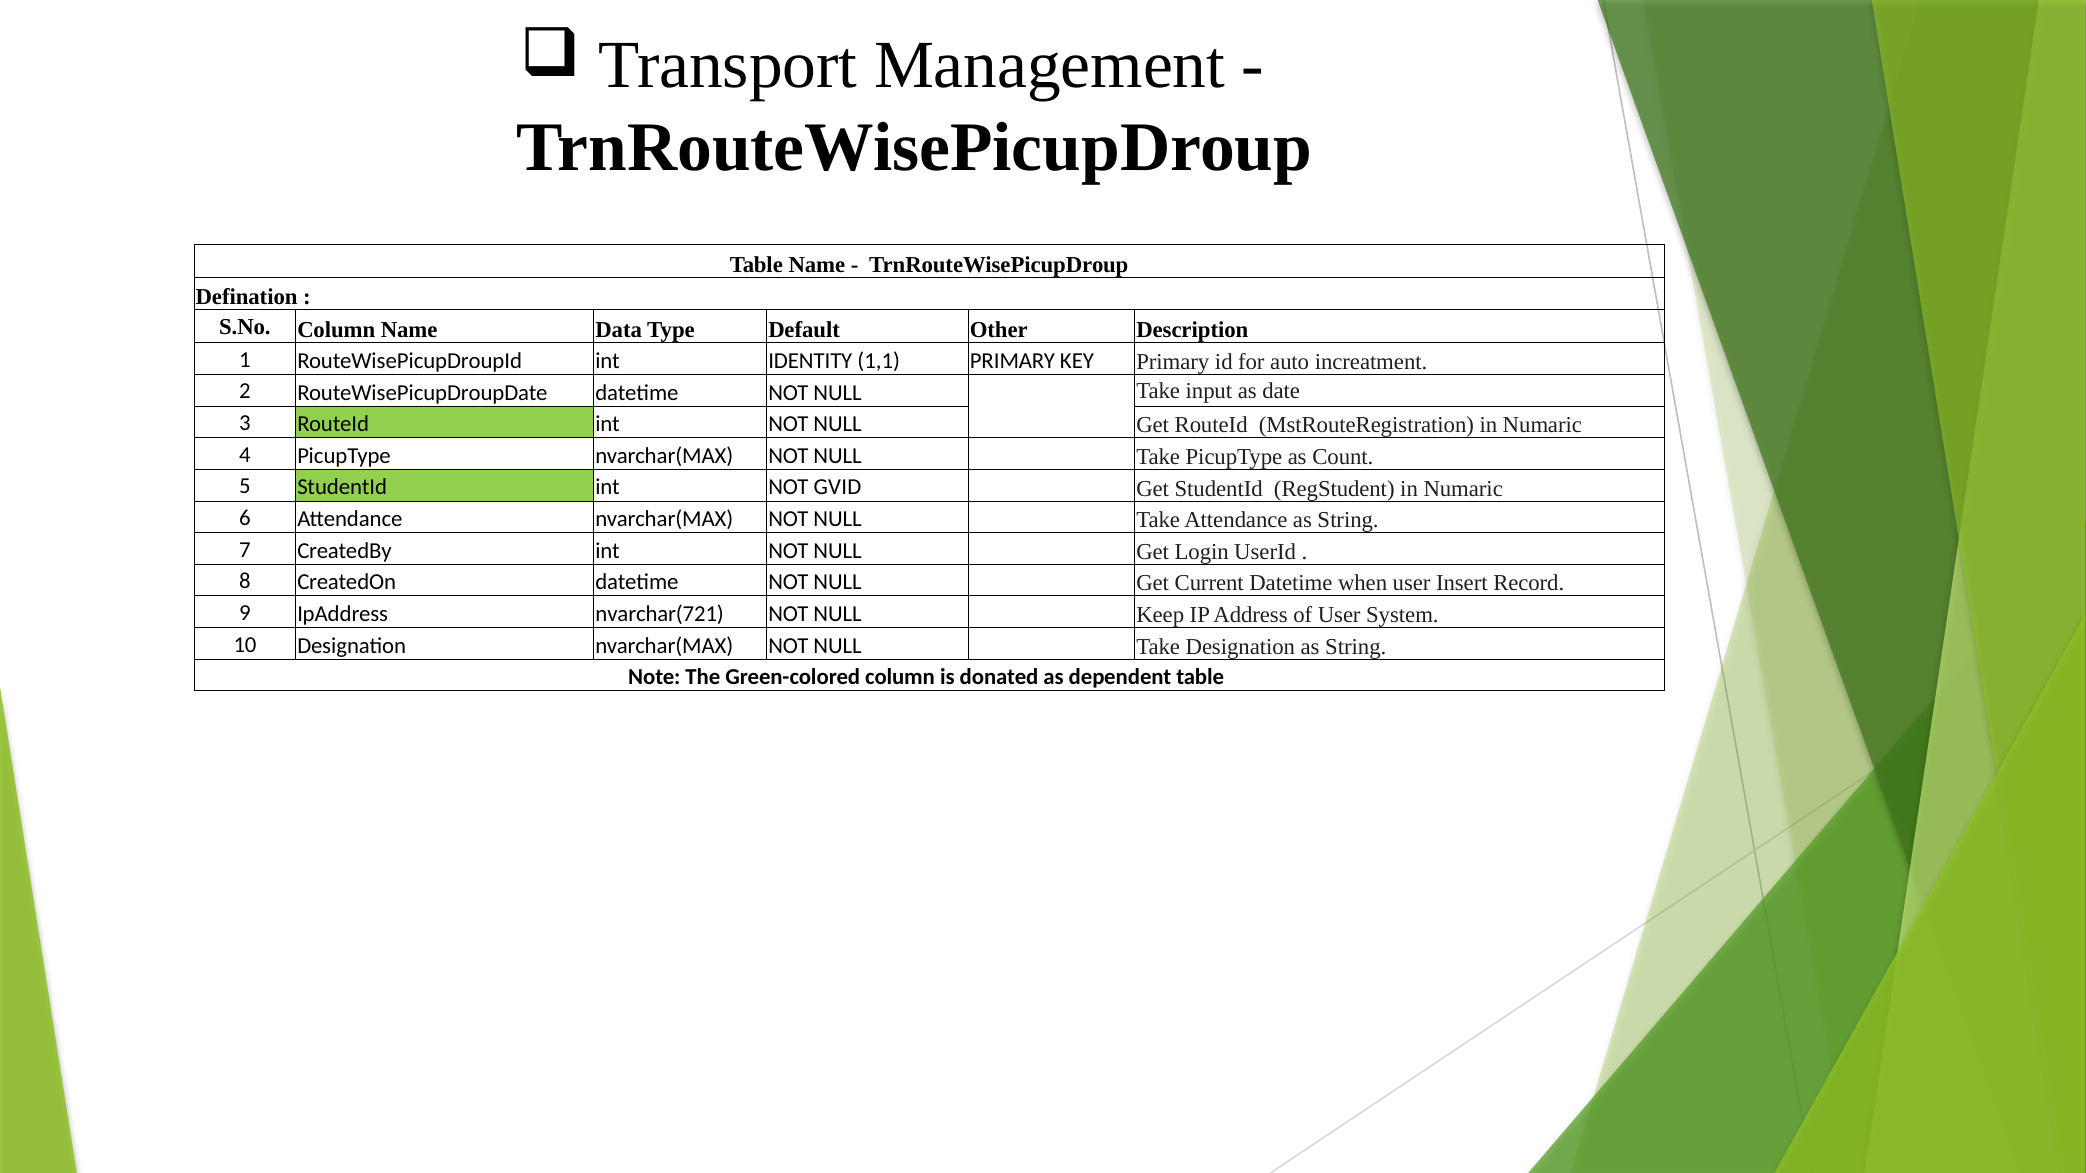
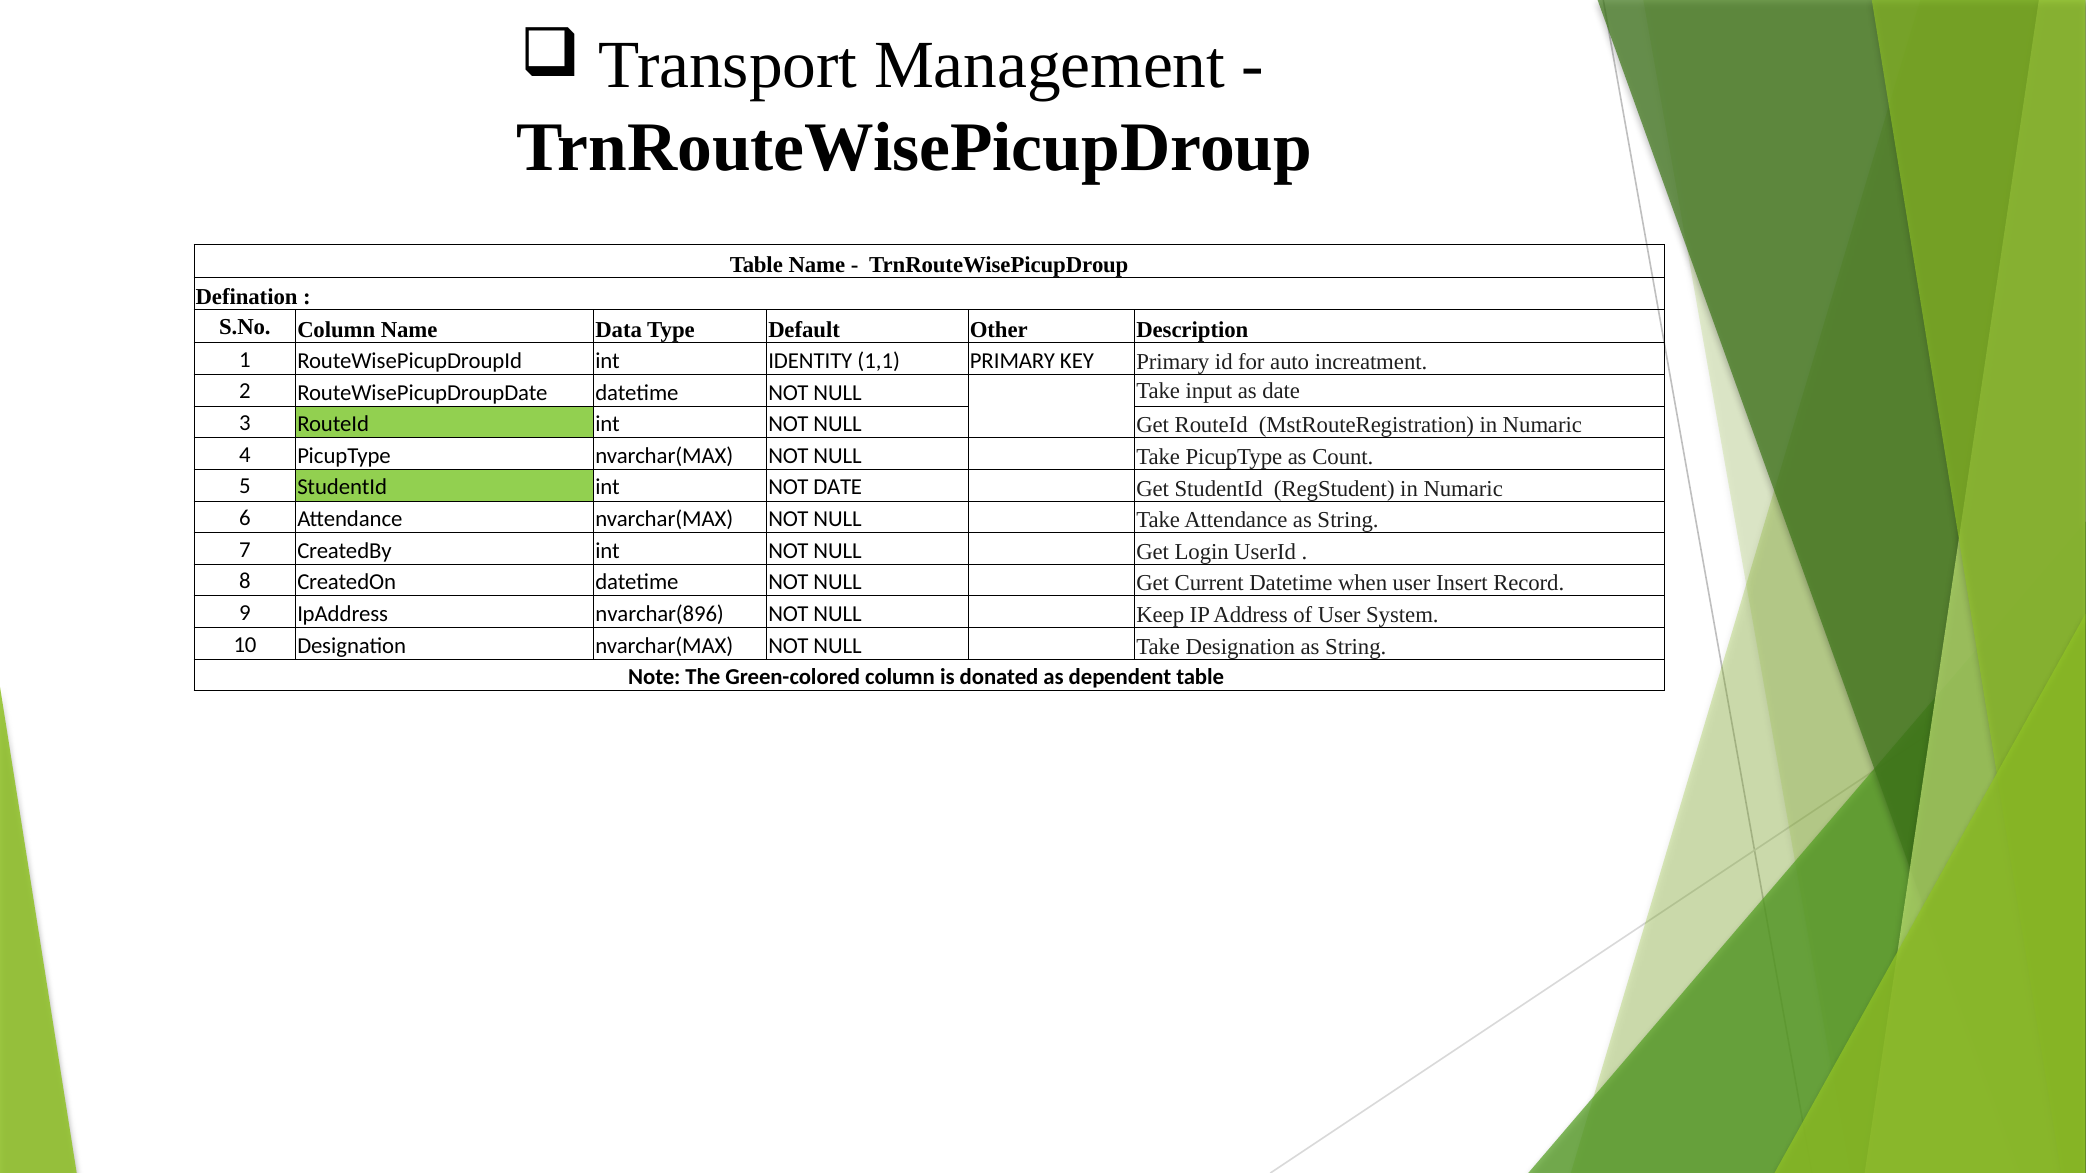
NOT GVID: GVID -> DATE
nvarchar(721: nvarchar(721 -> nvarchar(896
